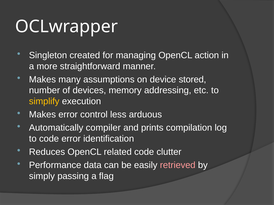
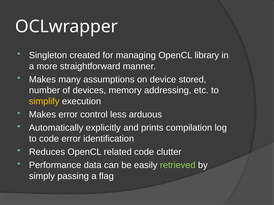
action: action -> library
compiler: compiler -> explicitly
retrieved colour: pink -> light green
